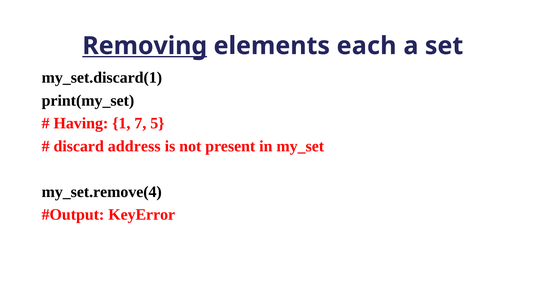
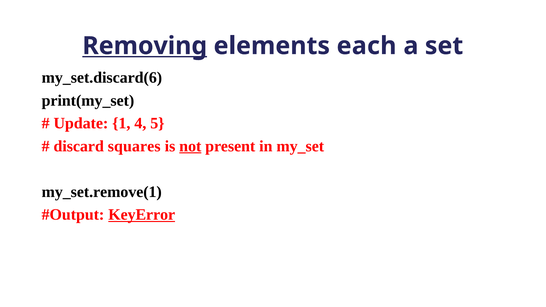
my_set.discard(1: my_set.discard(1 -> my_set.discard(6
Having: Having -> Update
7: 7 -> 4
address: address -> squares
not underline: none -> present
my_set.remove(4: my_set.remove(4 -> my_set.remove(1
KeyError underline: none -> present
